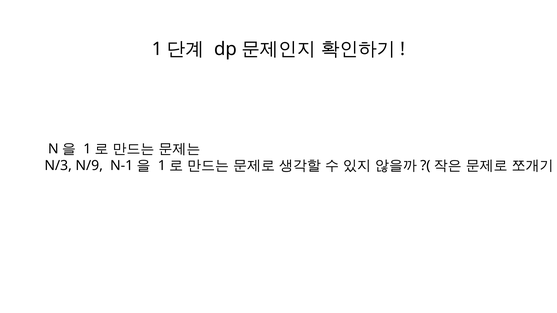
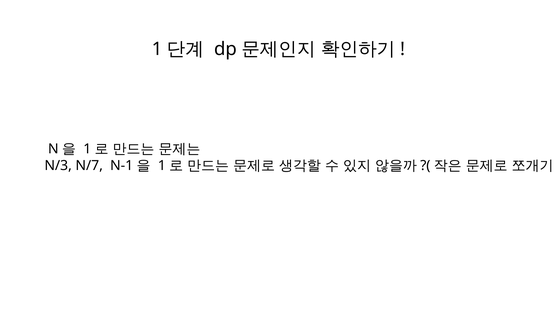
N/9: N/9 -> N/7
